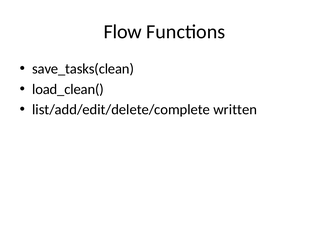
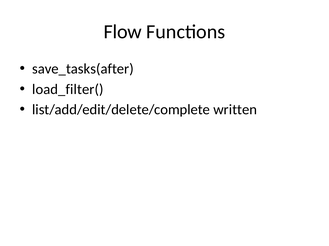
save_tasks(clean: save_tasks(clean -> save_tasks(after
load_clean(: load_clean( -> load_filter(
